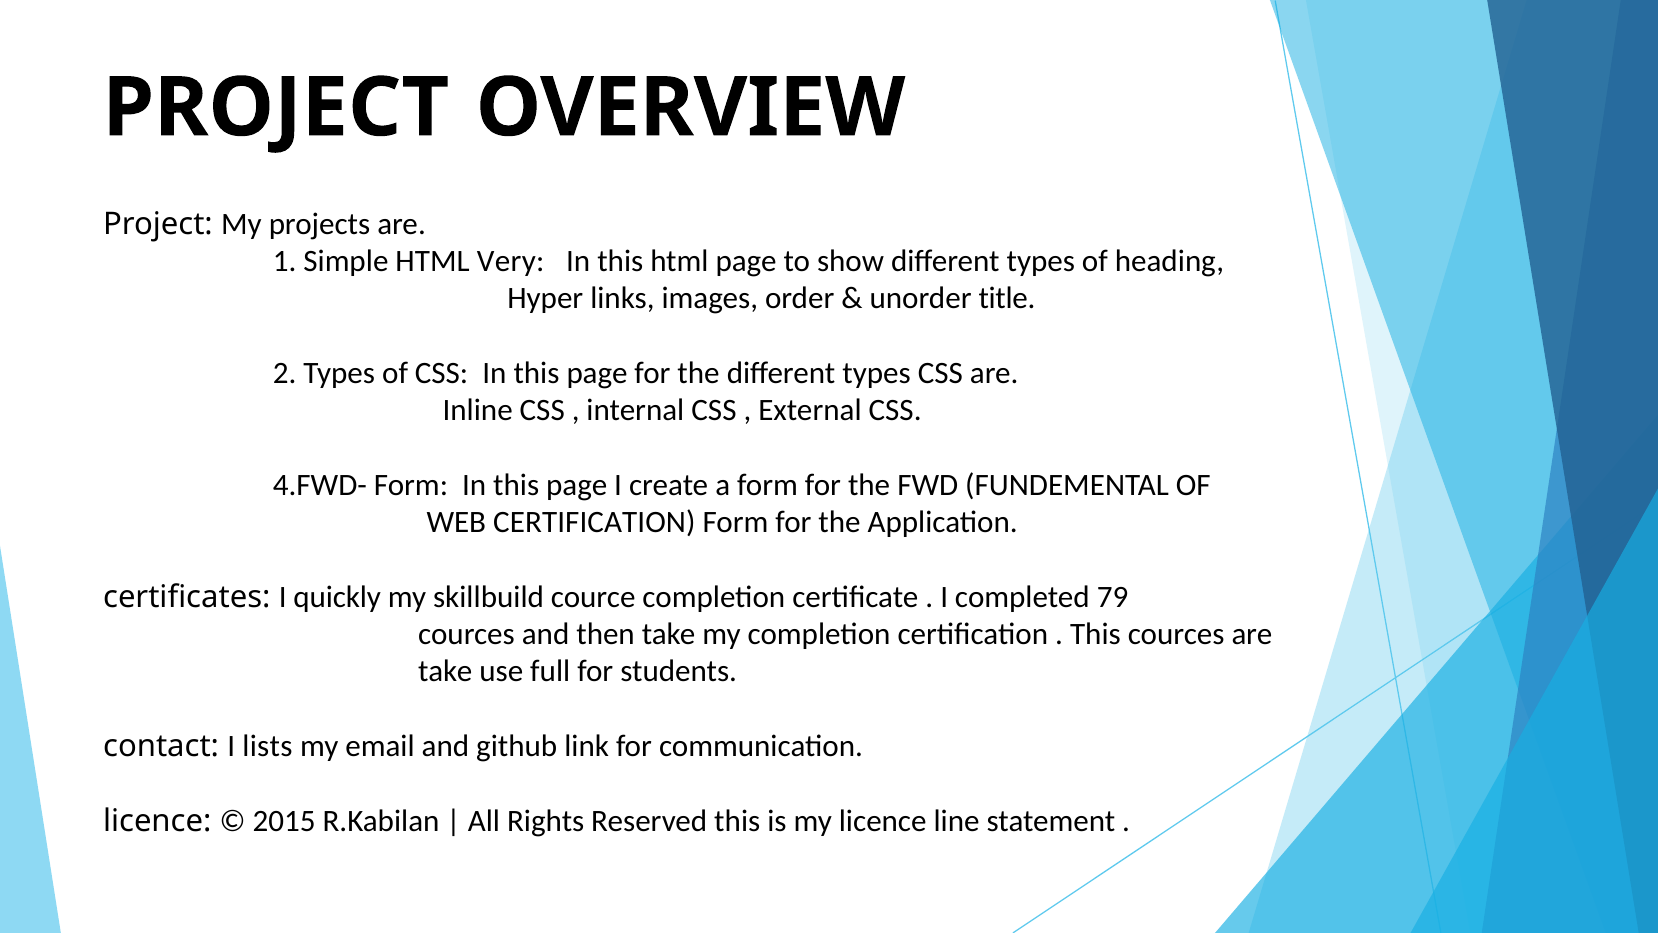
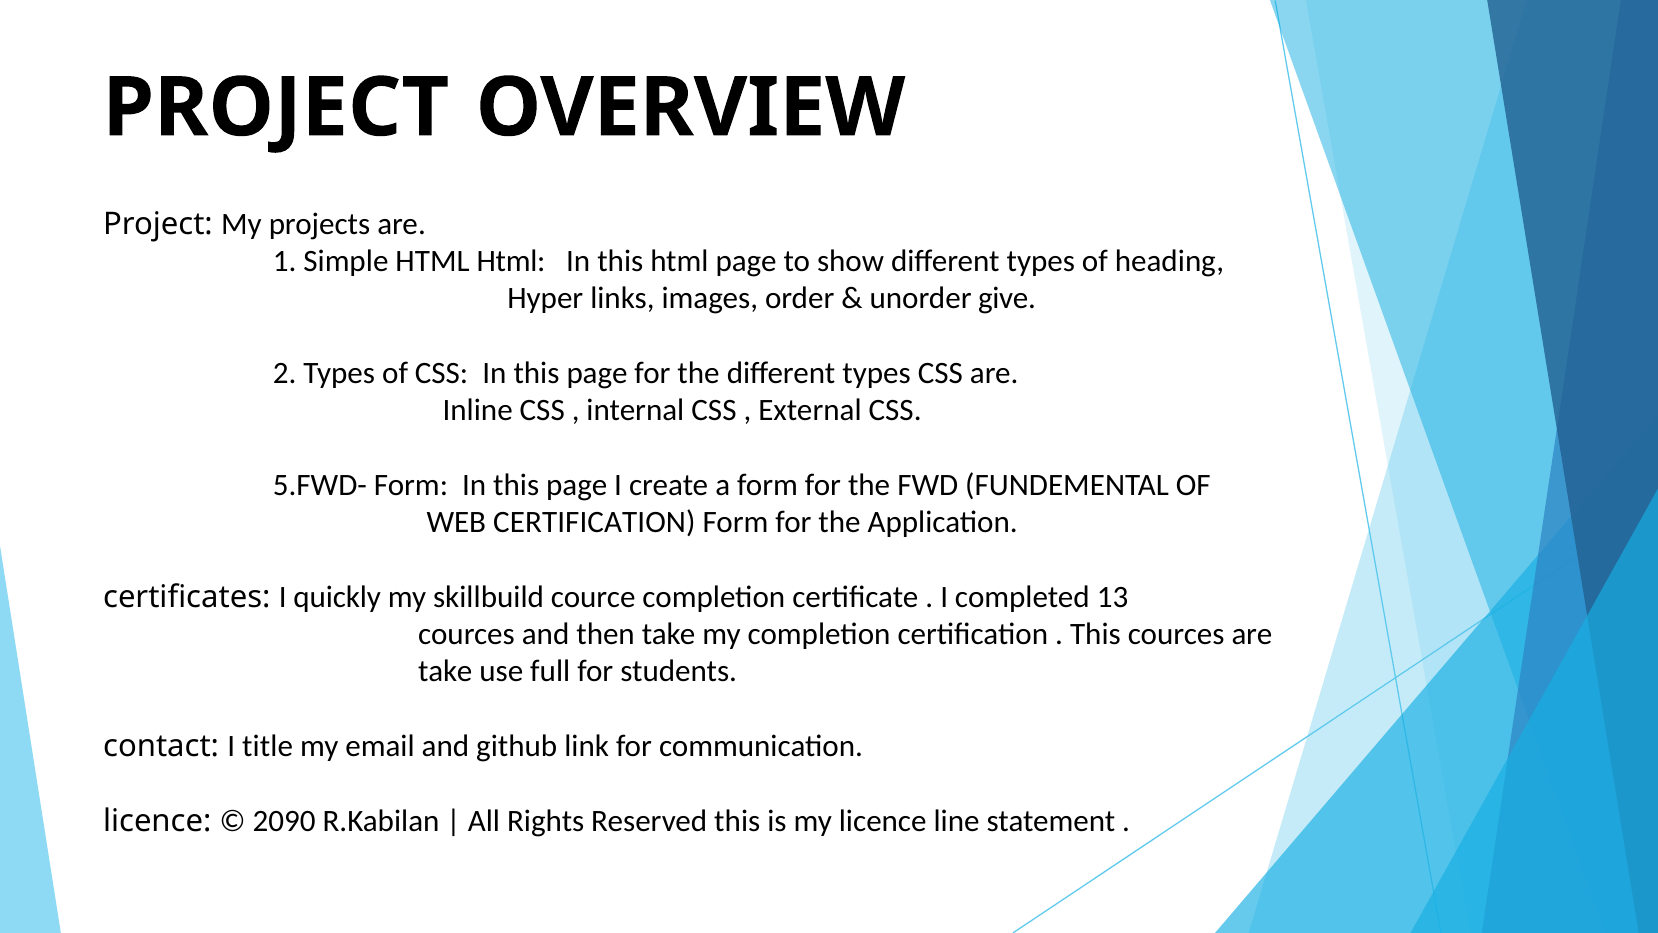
HTML Very: Very -> Html
title: title -> give
4.FWD-: 4.FWD- -> 5.FWD-
79: 79 -> 13
lists: lists -> title
2015: 2015 -> 2090
